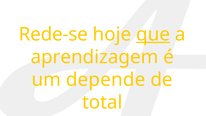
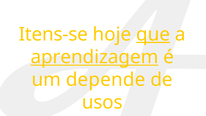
Rede-se: Rede-se -> Itens-se
aprendizagem underline: none -> present
total: total -> usos
